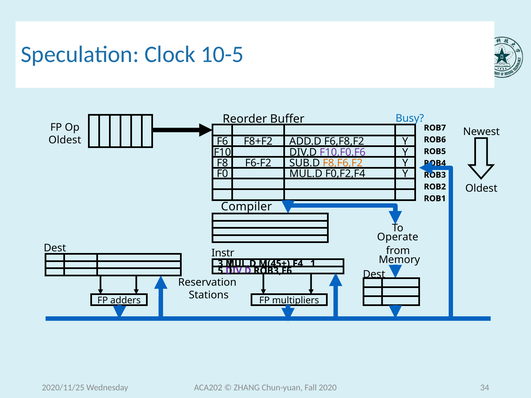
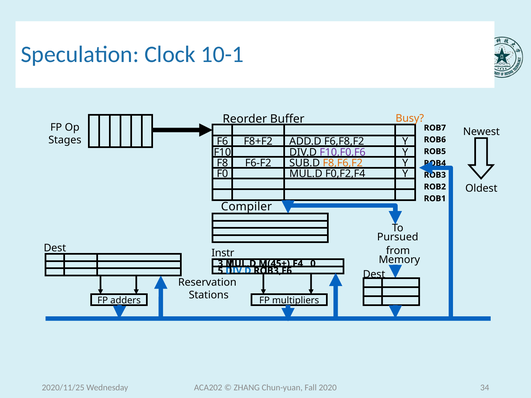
10-5: 10-5 -> 10-1
Busy colour: blue -> orange
Oldest at (65, 140): Oldest -> Stages
Operate: Operate -> Pursued
1: 1 -> 0
DIV.D at (238, 271) colour: purple -> blue
